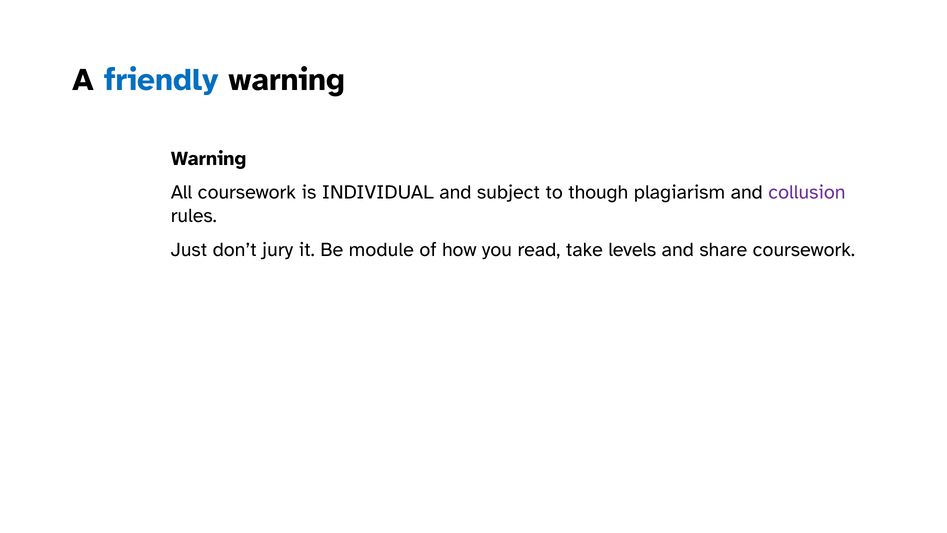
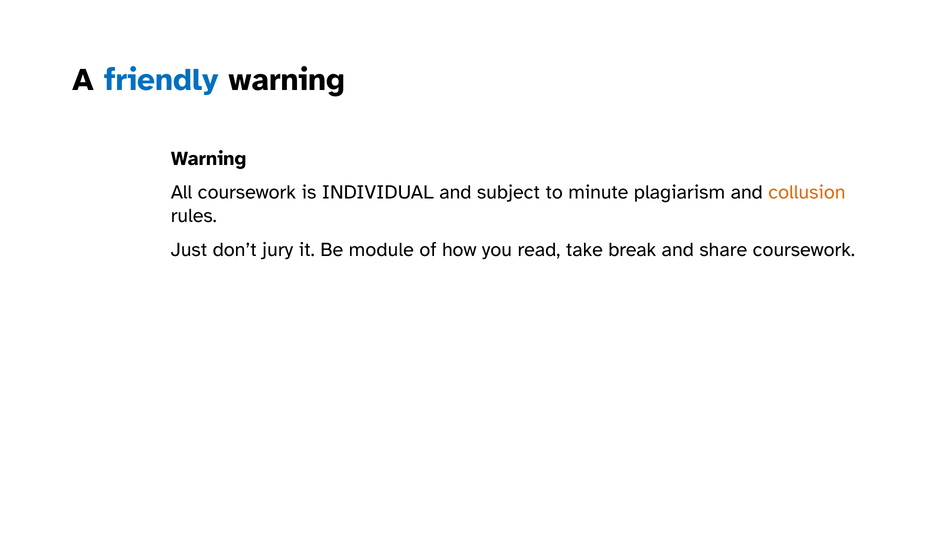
though: though -> minute
collusion colour: purple -> orange
levels: levels -> break
